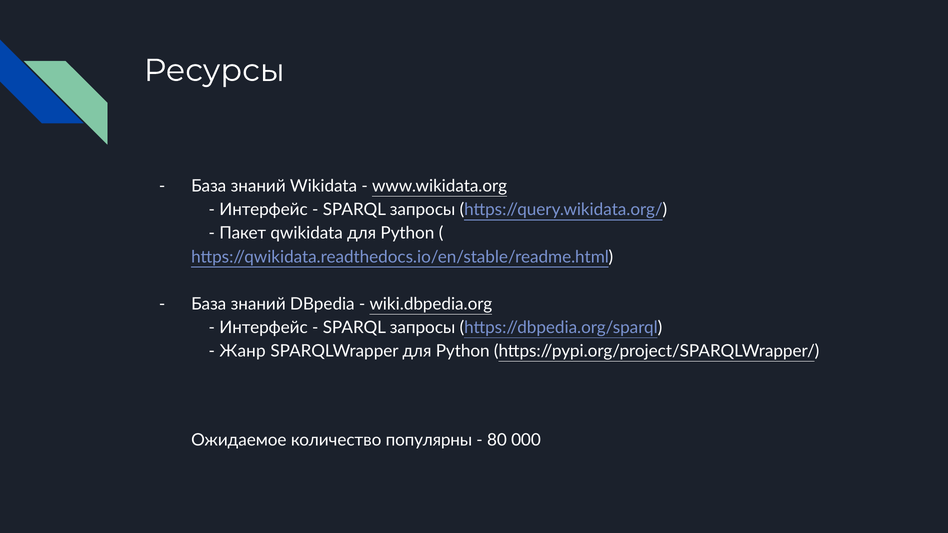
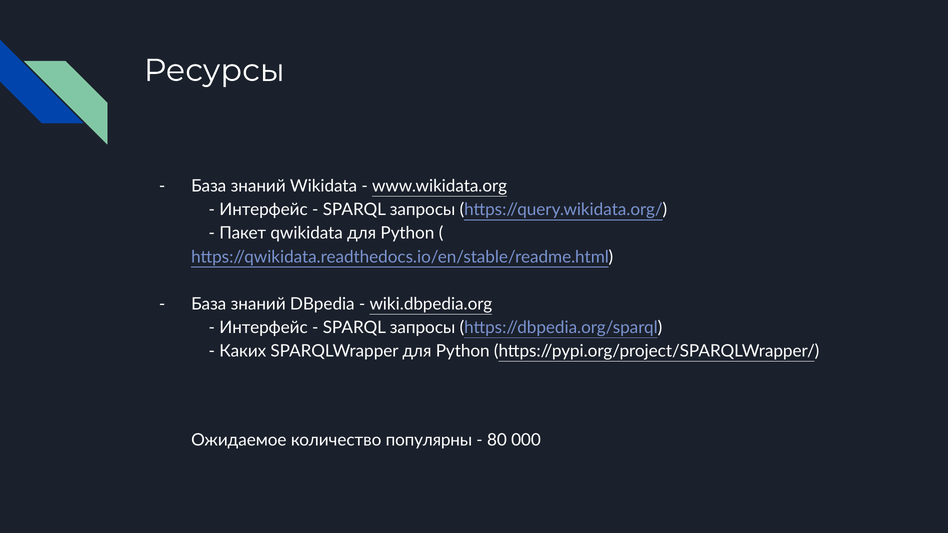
Жанр: Жанр -> Каких
